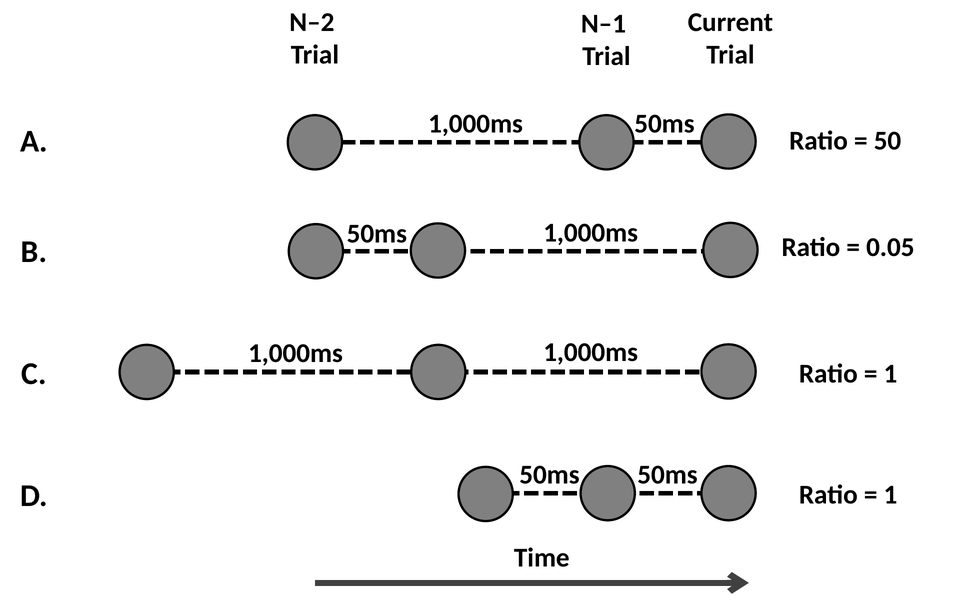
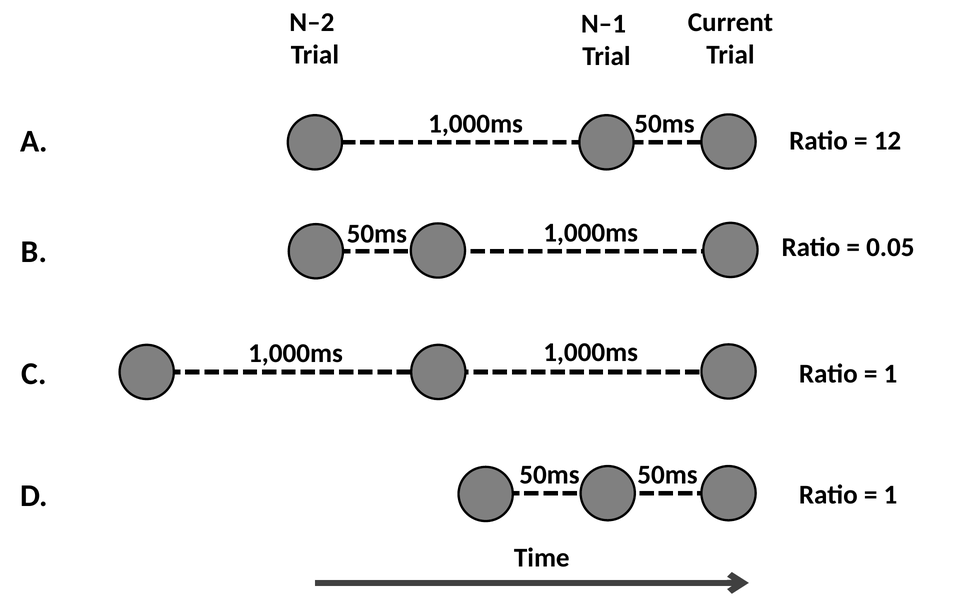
50: 50 -> 12
